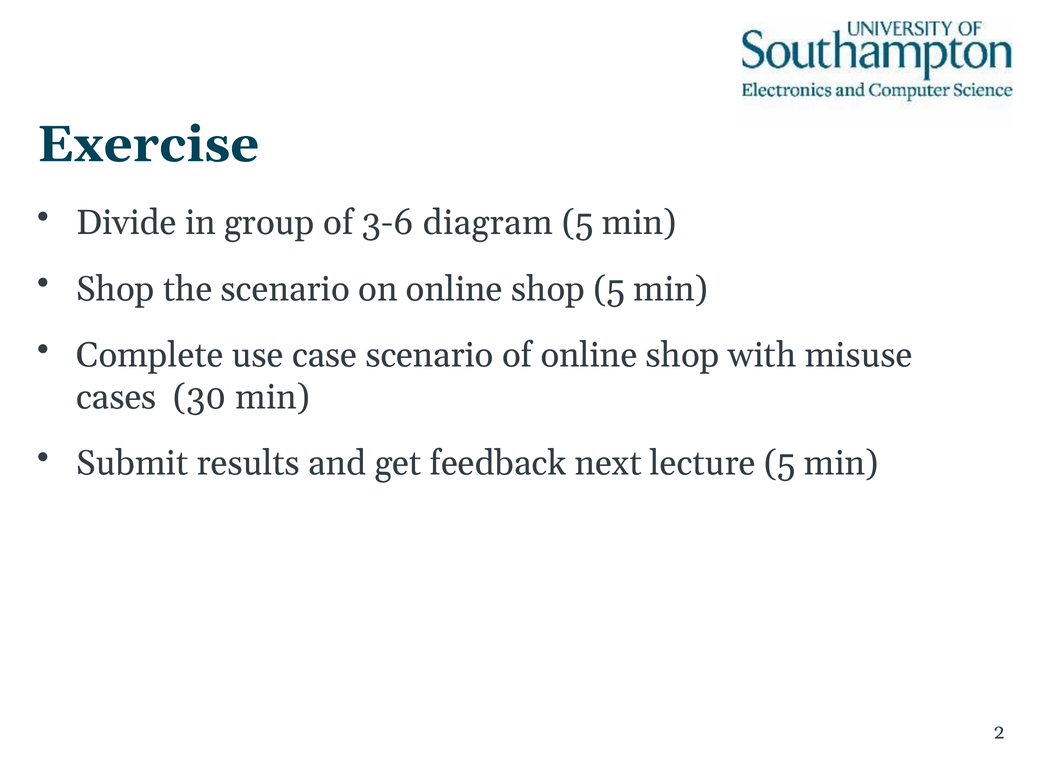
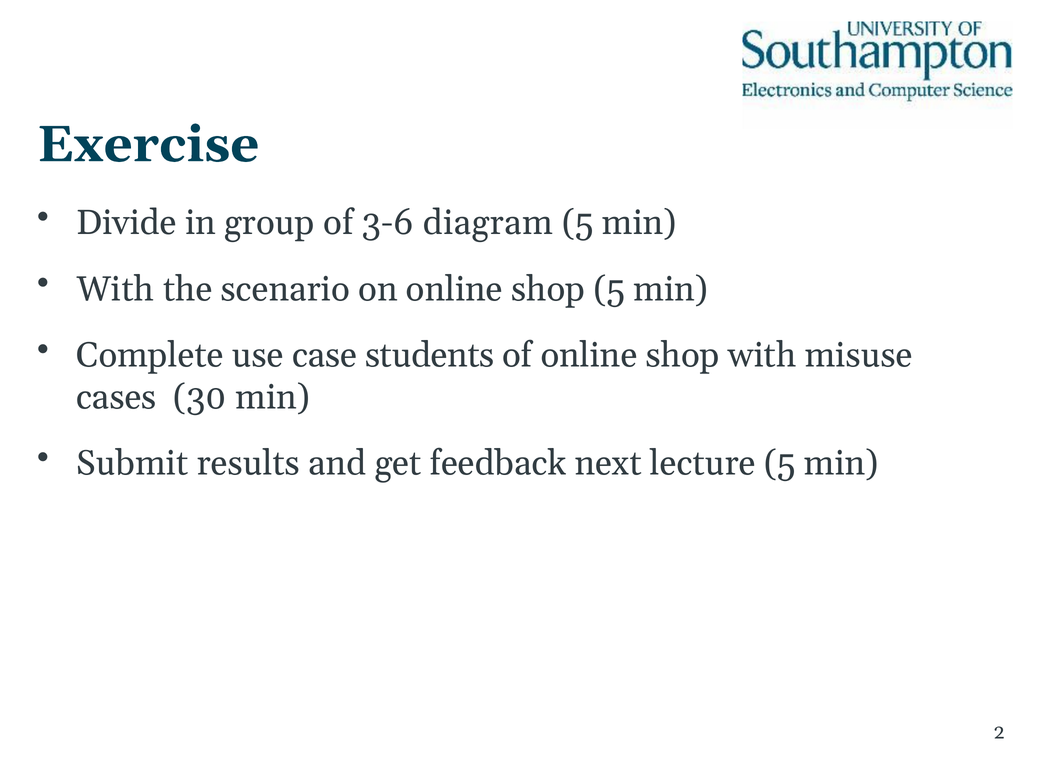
Shop at (116, 289): Shop -> With
case scenario: scenario -> students
